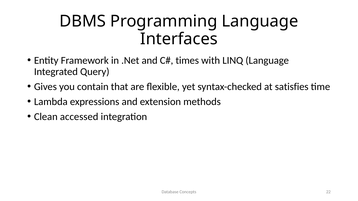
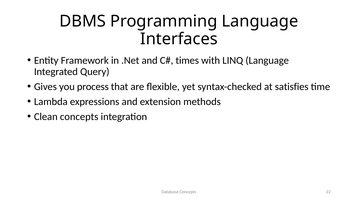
contain: contain -> process
Clean accessed: accessed -> concepts
